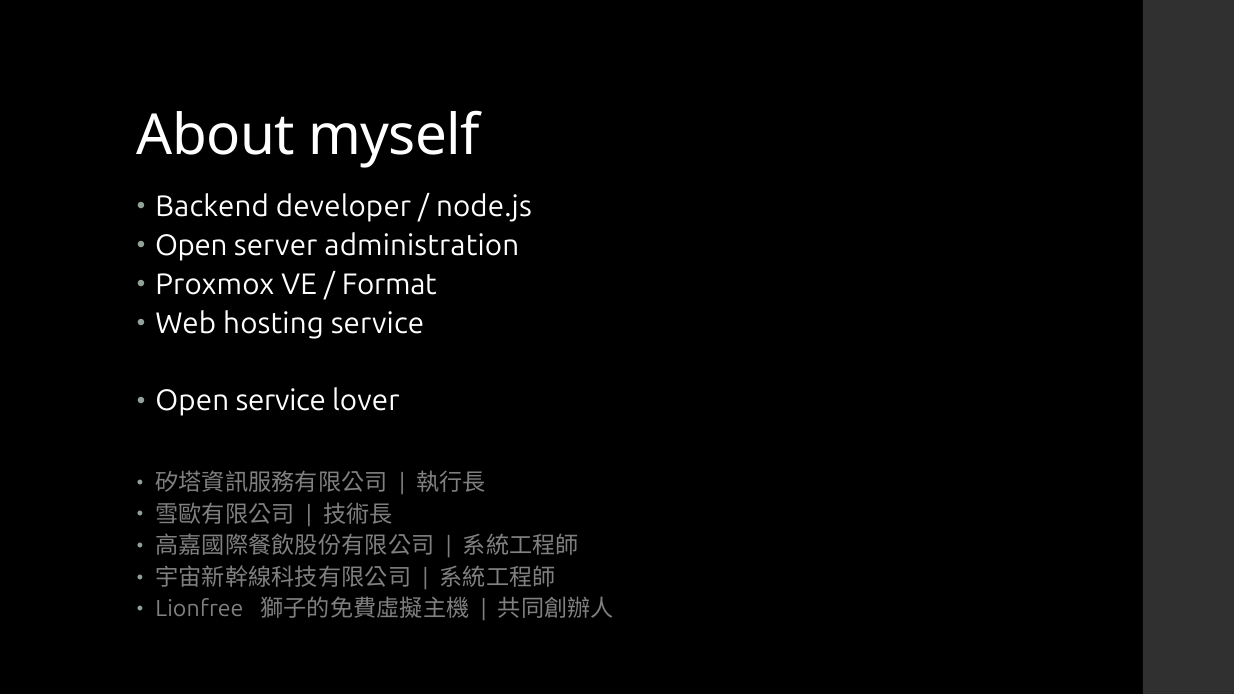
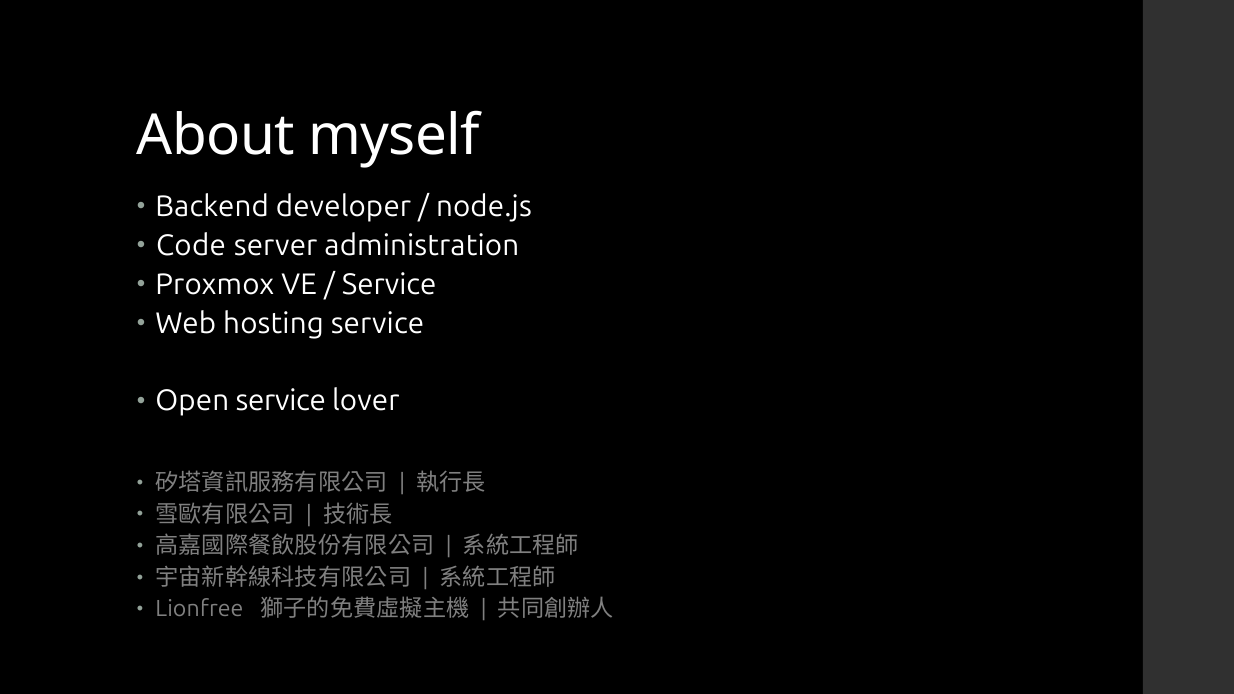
Open at (191, 246): Open -> Code
Format at (389, 285): Format -> Service
